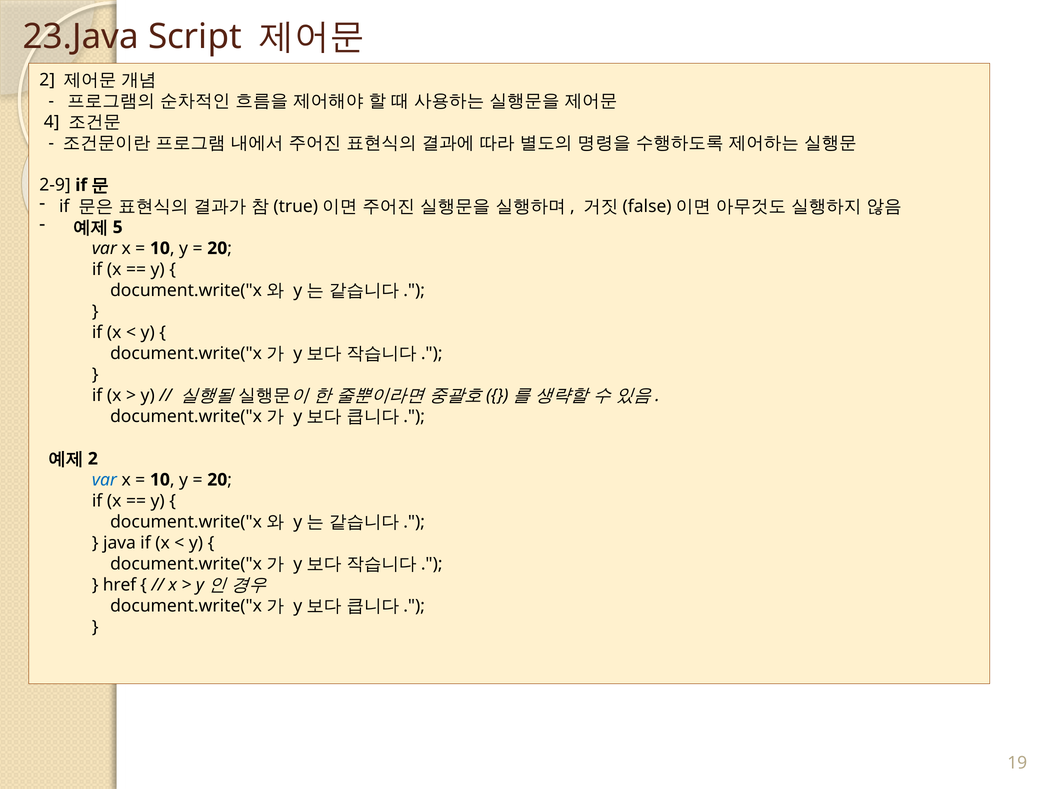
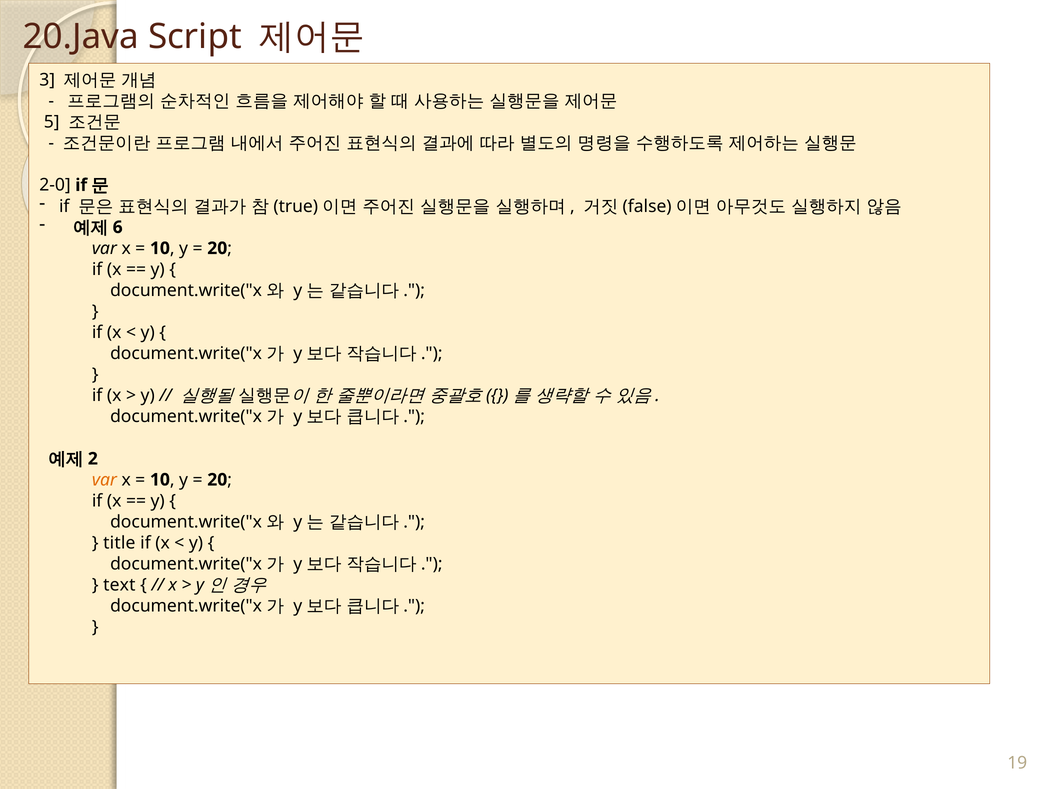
23.Java: 23.Java -> 20.Java
2 at (47, 80): 2 -> 3
4: 4 -> 5
2-9: 2-9 -> 2-0
5: 5 -> 6
var at (104, 480) colour: blue -> orange
java: java -> title
href: href -> text
